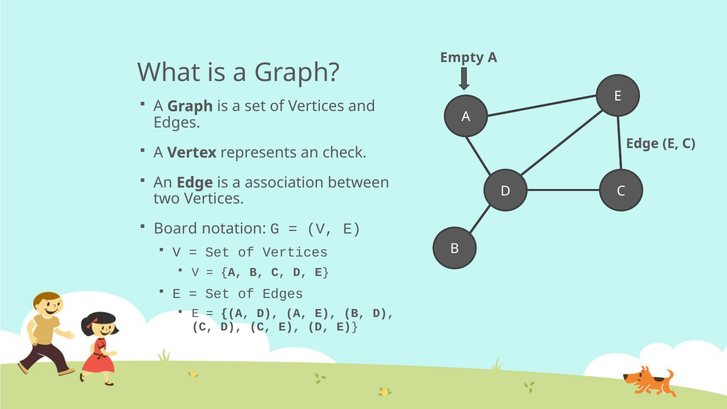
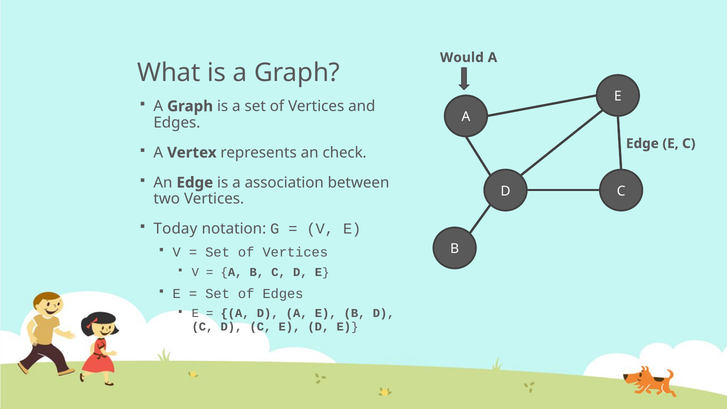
Empty: Empty -> Would
Board: Board -> Today
